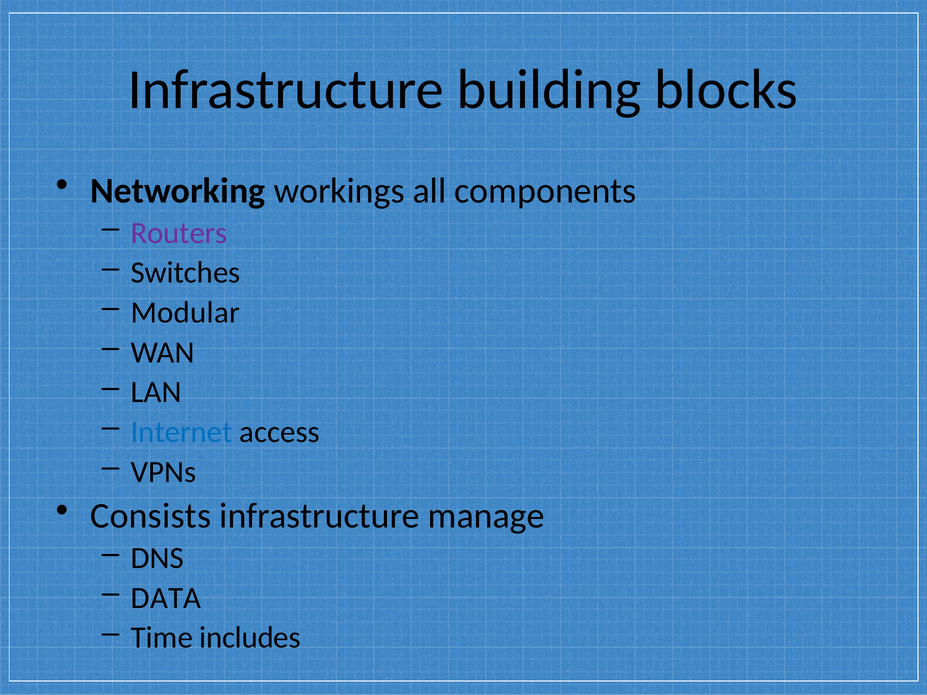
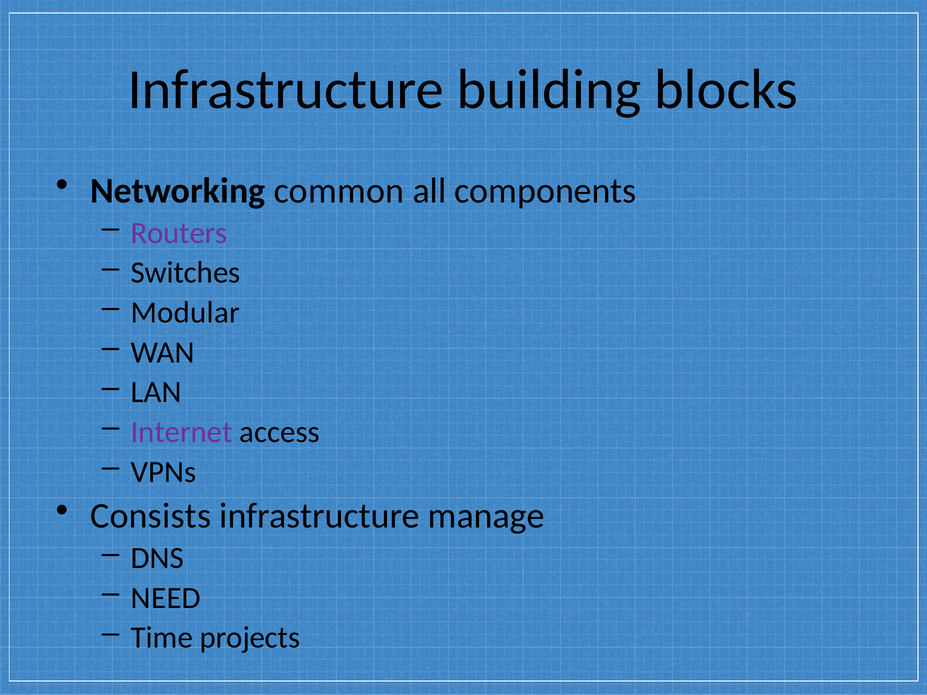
workings: workings -> common
Internet colour: blue -> purple
DATA: DATA -> NEED
includes: includes -> projects
